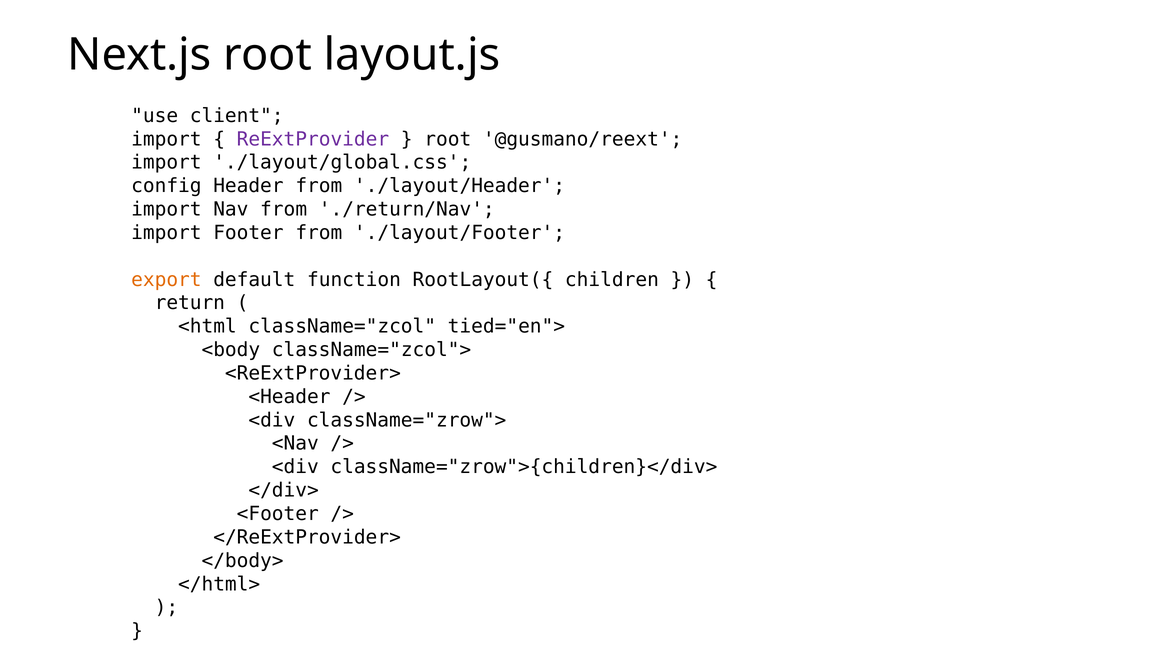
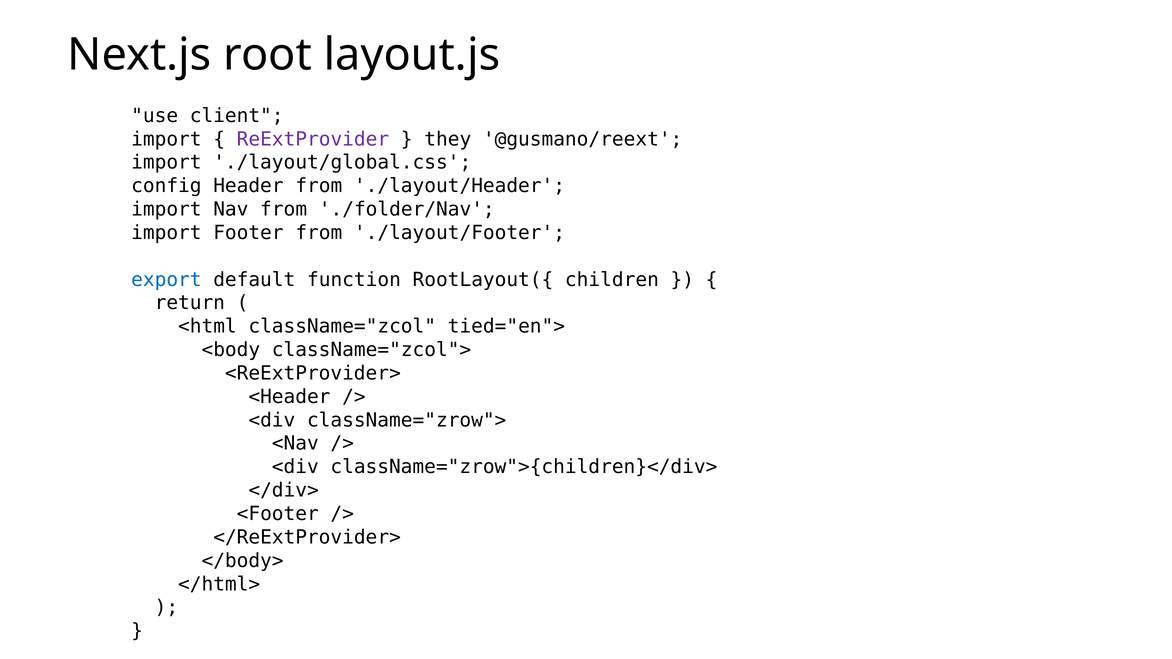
root at (448, 139): root -> they
./return/Nav: ./return/Nav -> ./folder/Nav
export colour: orange -> blue
